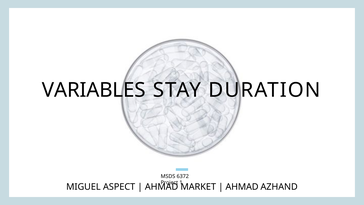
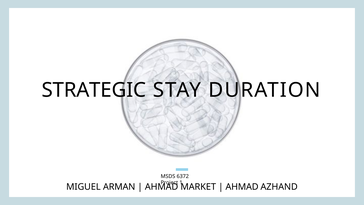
VARIABLES: VARIABLES -> STRATEGIC
ASPECT: ASPECT -> ARMAN
